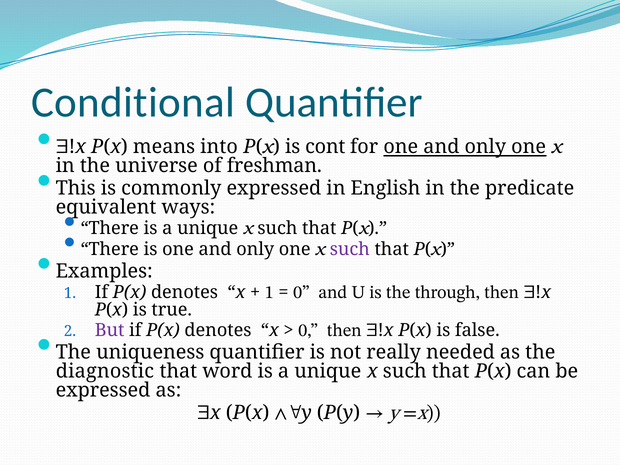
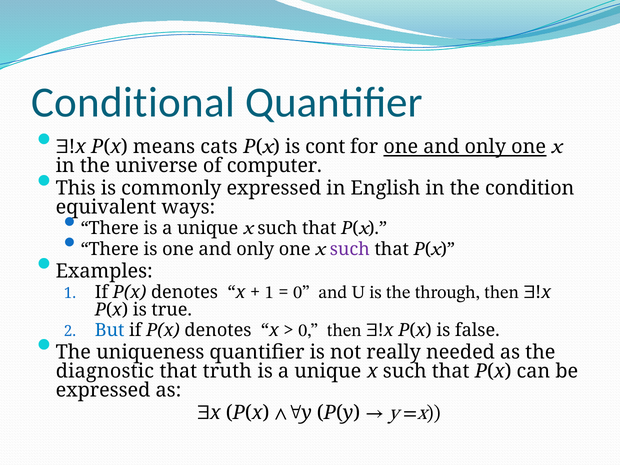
into: into -> cats
freshman: freshman -> computer
predicate: predicate -> condition
But colour: purple -> blue
word: word -> truth
